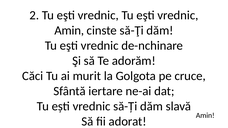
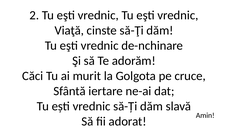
Amin at (69, 30): Amin -> Viaţă
